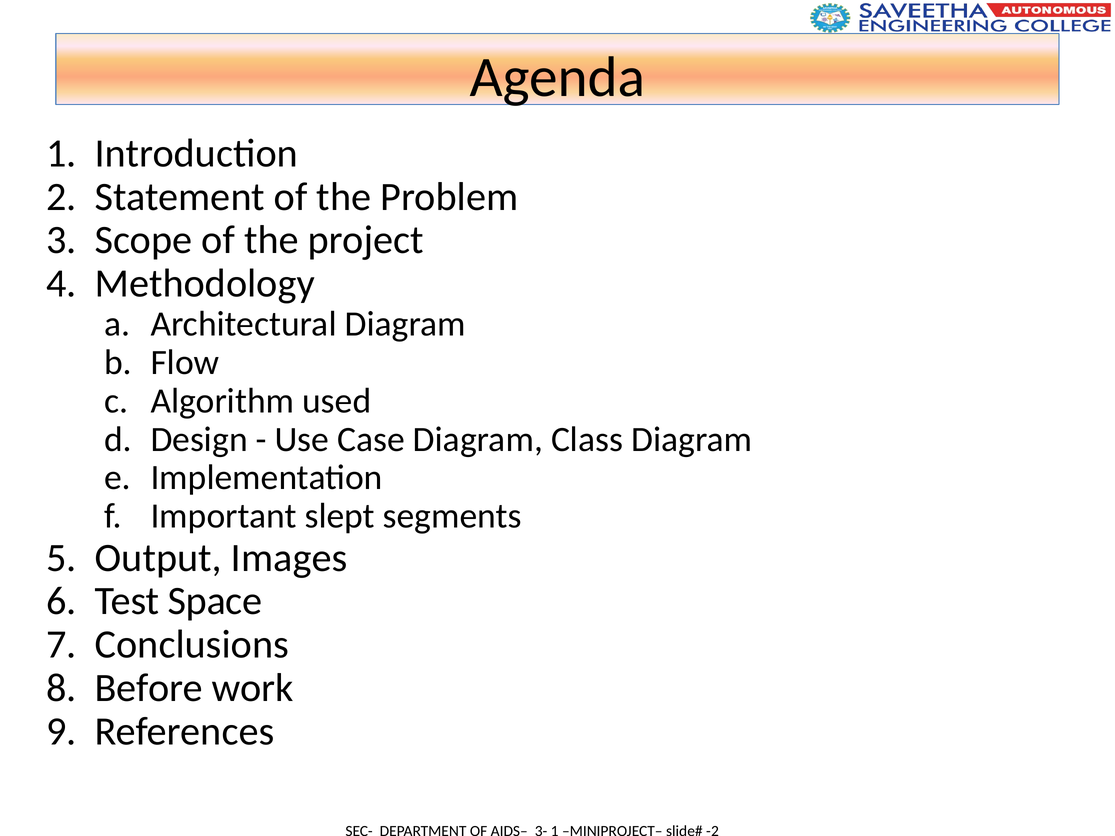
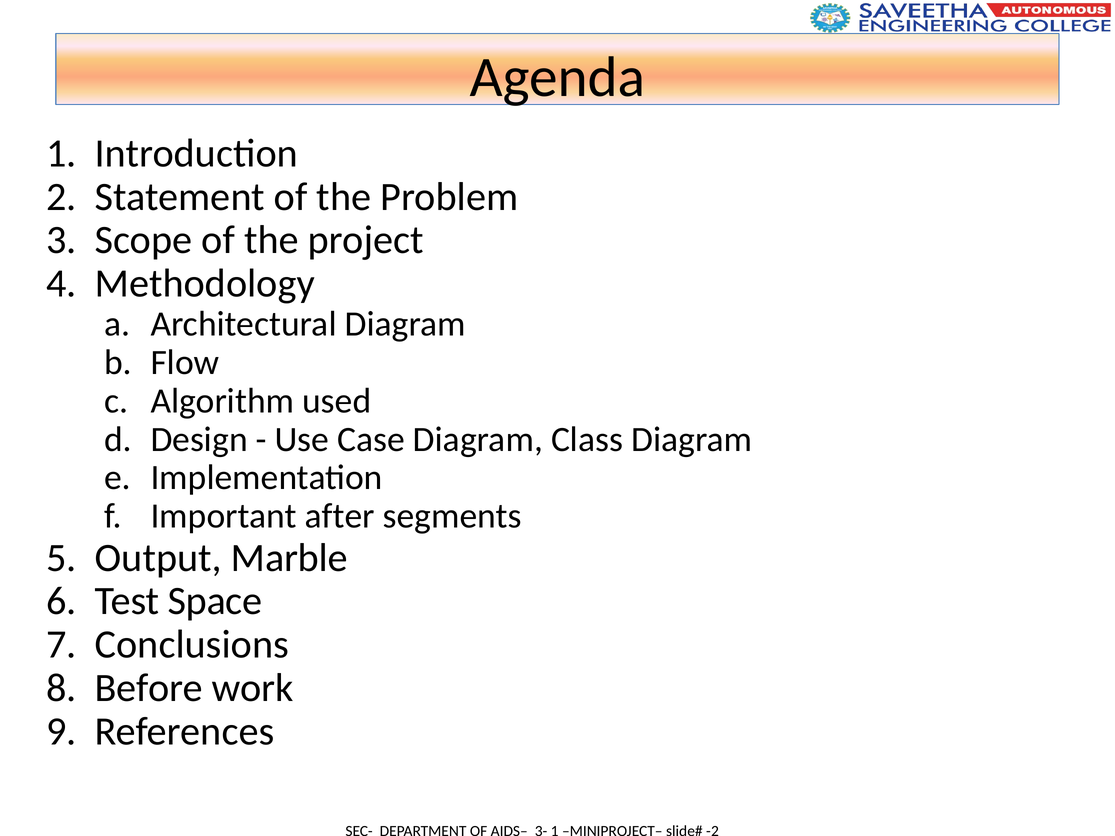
slept: slept -> after
Images: Images -> Marble
